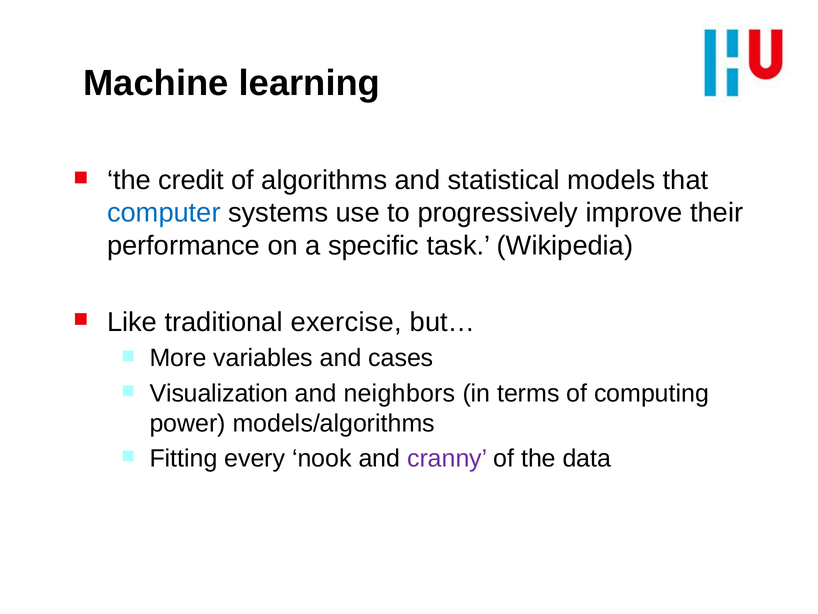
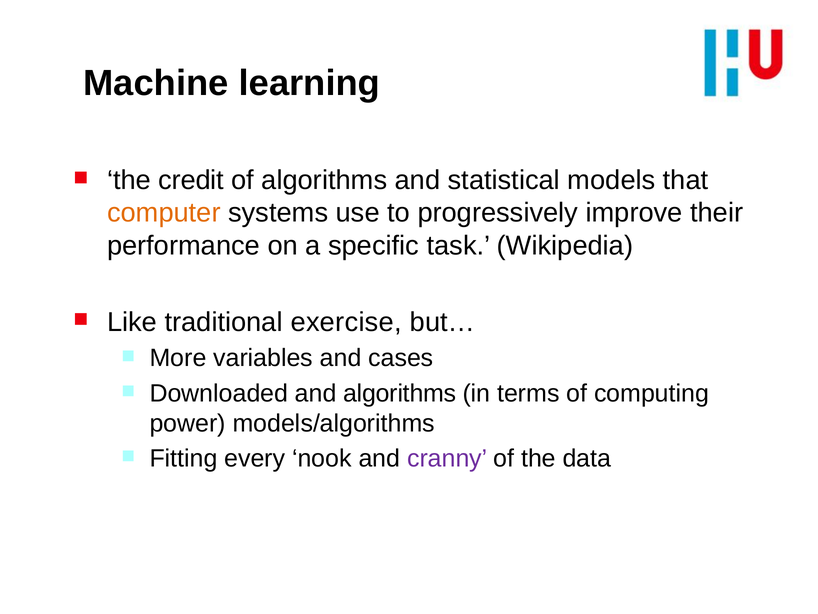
computer colour: blue -> orange
Visualization: Visualization -> Downloaded
and neighbors: neighbors -> algorithms
